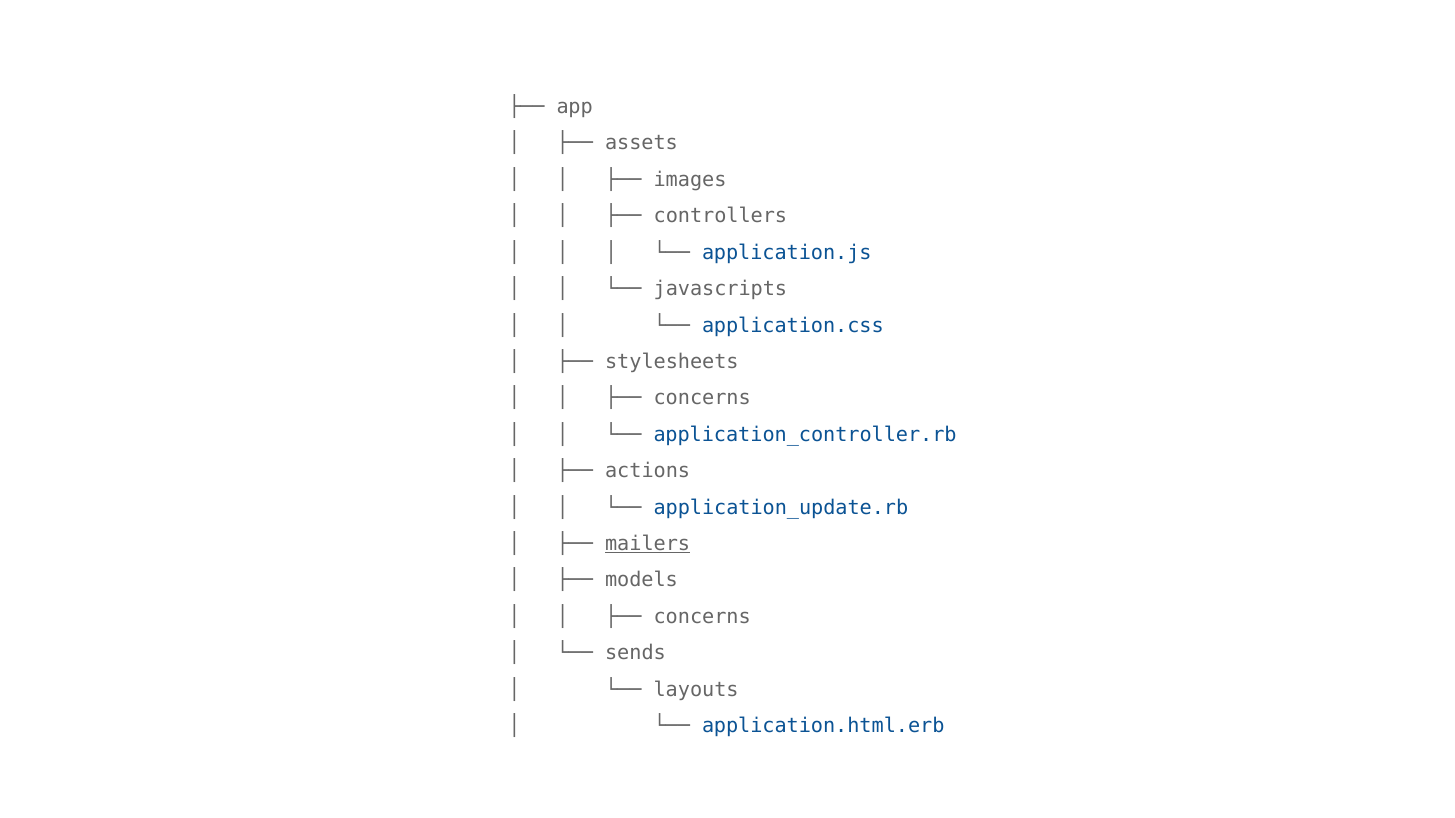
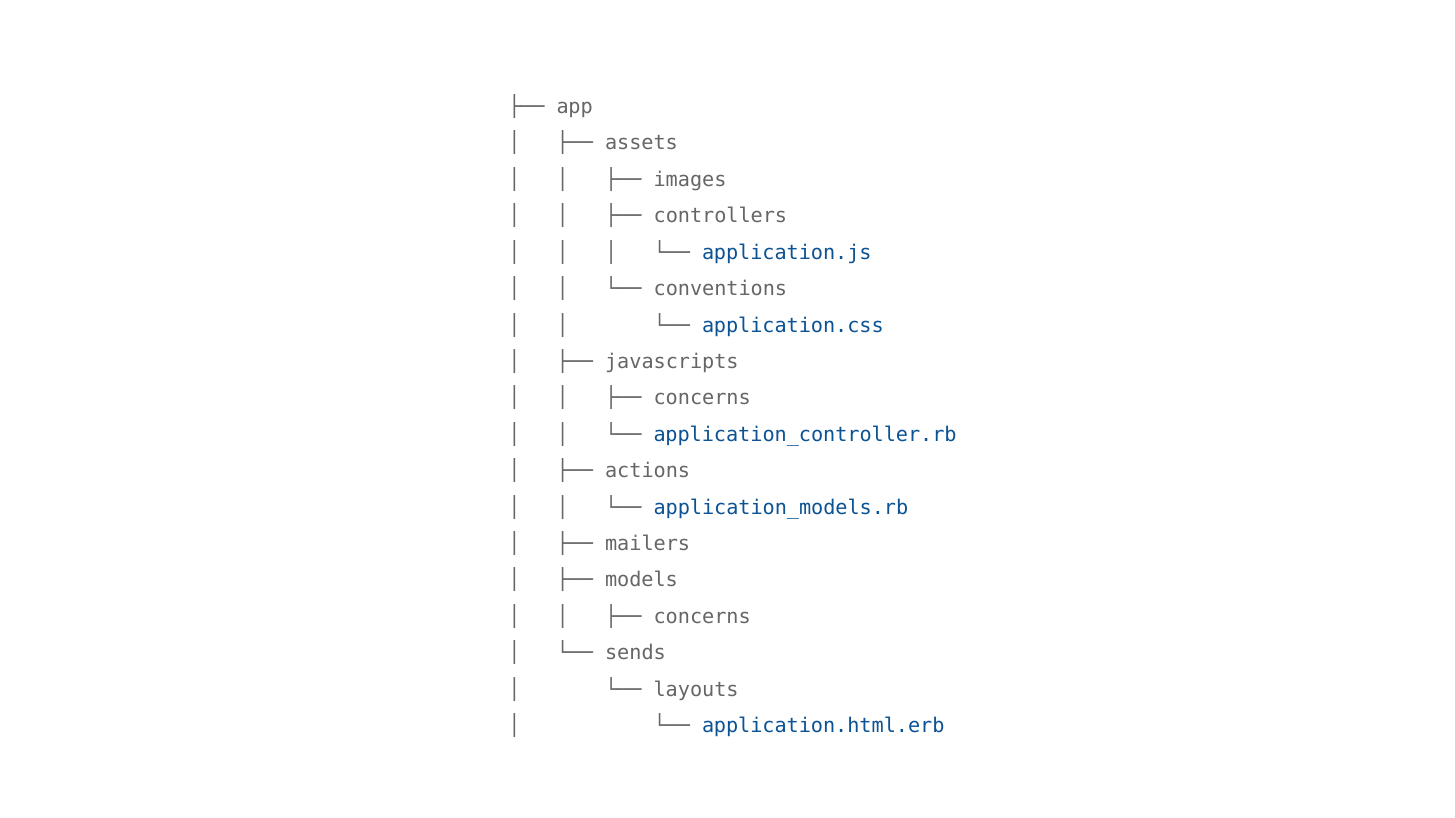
javascripts: javascripts -> conventions
stylesheets: stylesheets -> javascripts
application_update.rb: application_update.rb -> application_models.rb
mailers underline: present -> none
